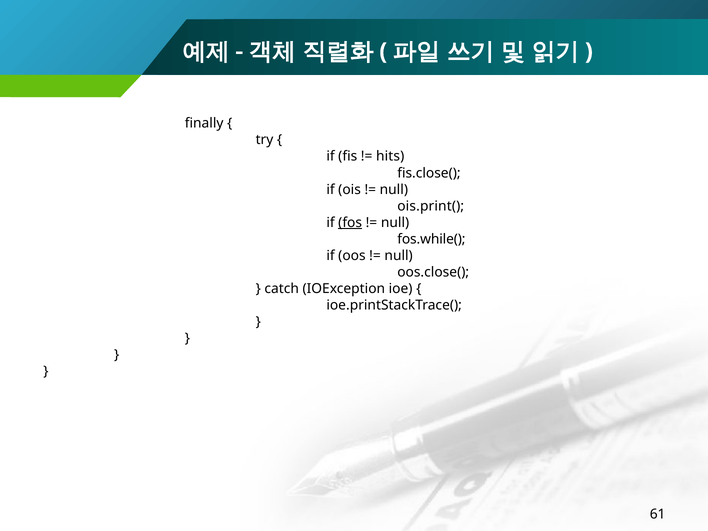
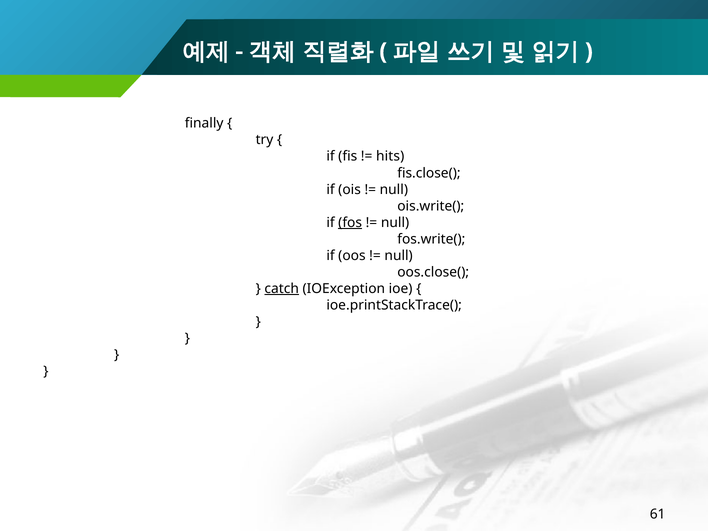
ois.print(: ois.print( -> ois.write(
fos.while(: fos.while( -> fos.write(
catch underline: none -> present
